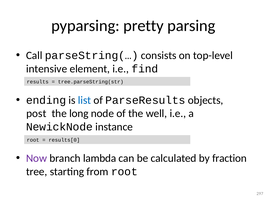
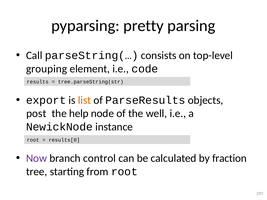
intensive: intensive -> grouping
find: find -> code
ending: ending -> export
list colour: blue -> orange
long: long -> help
lambda: lambda -> control
